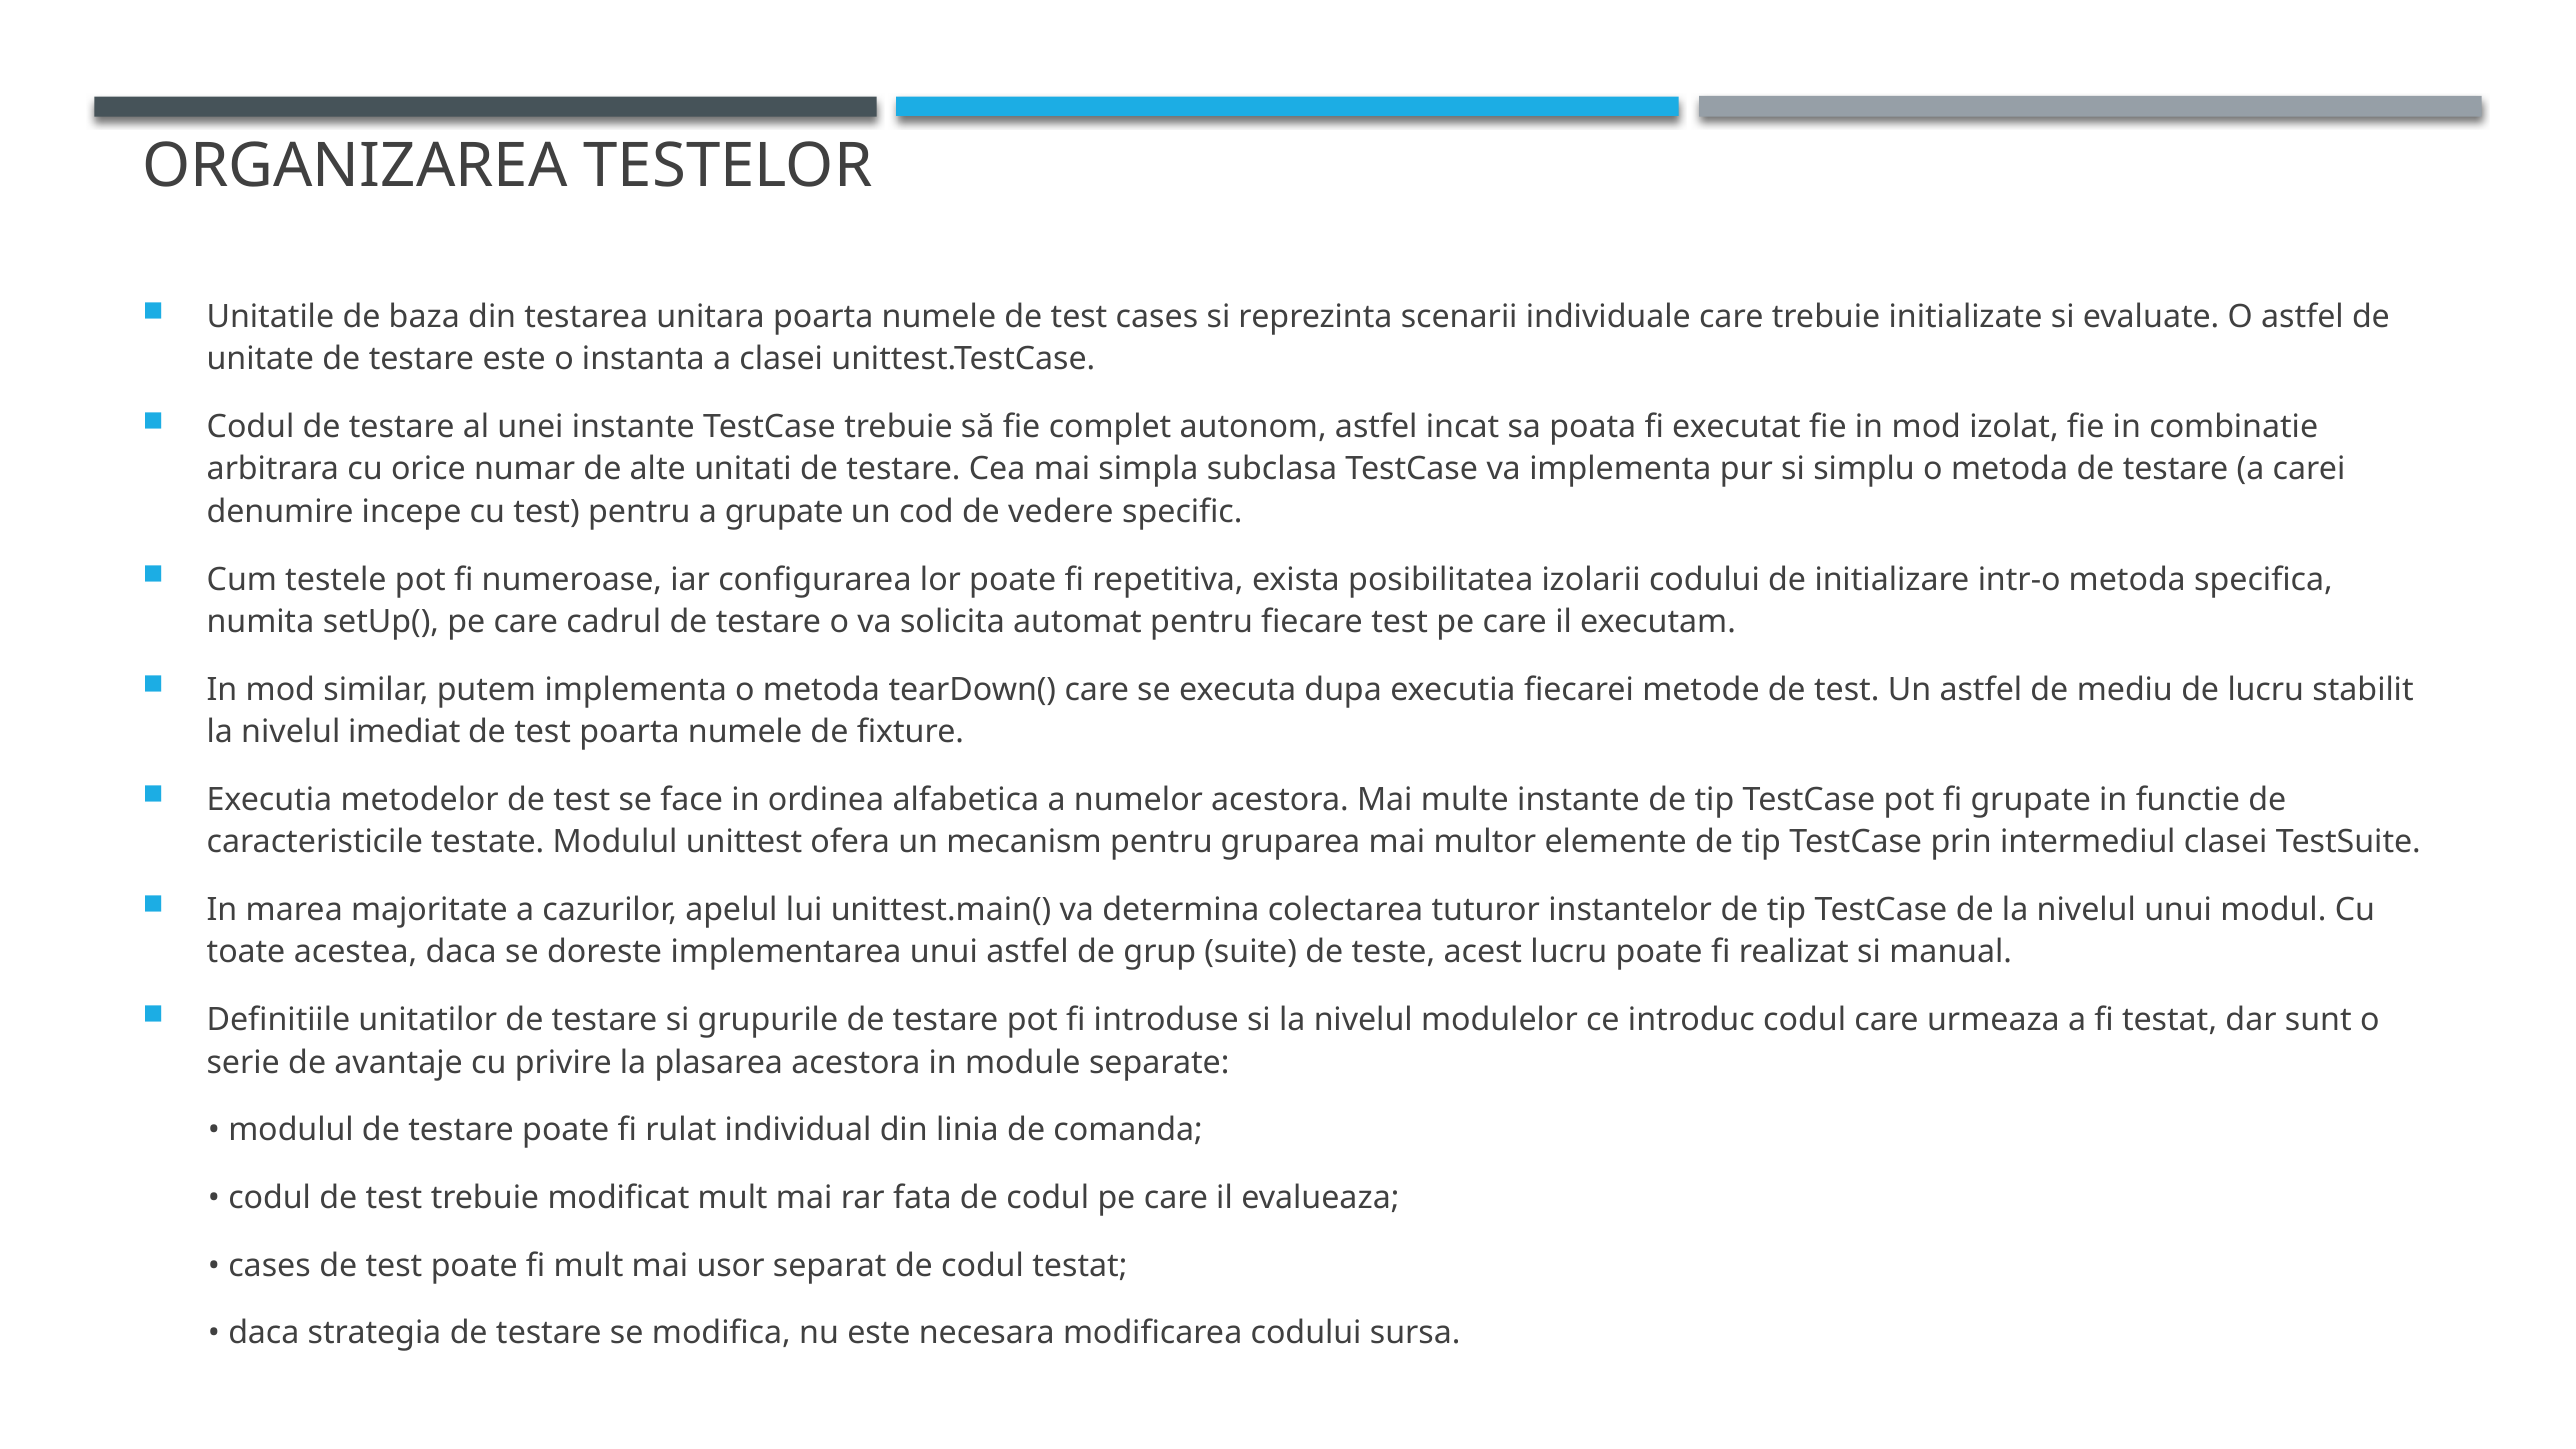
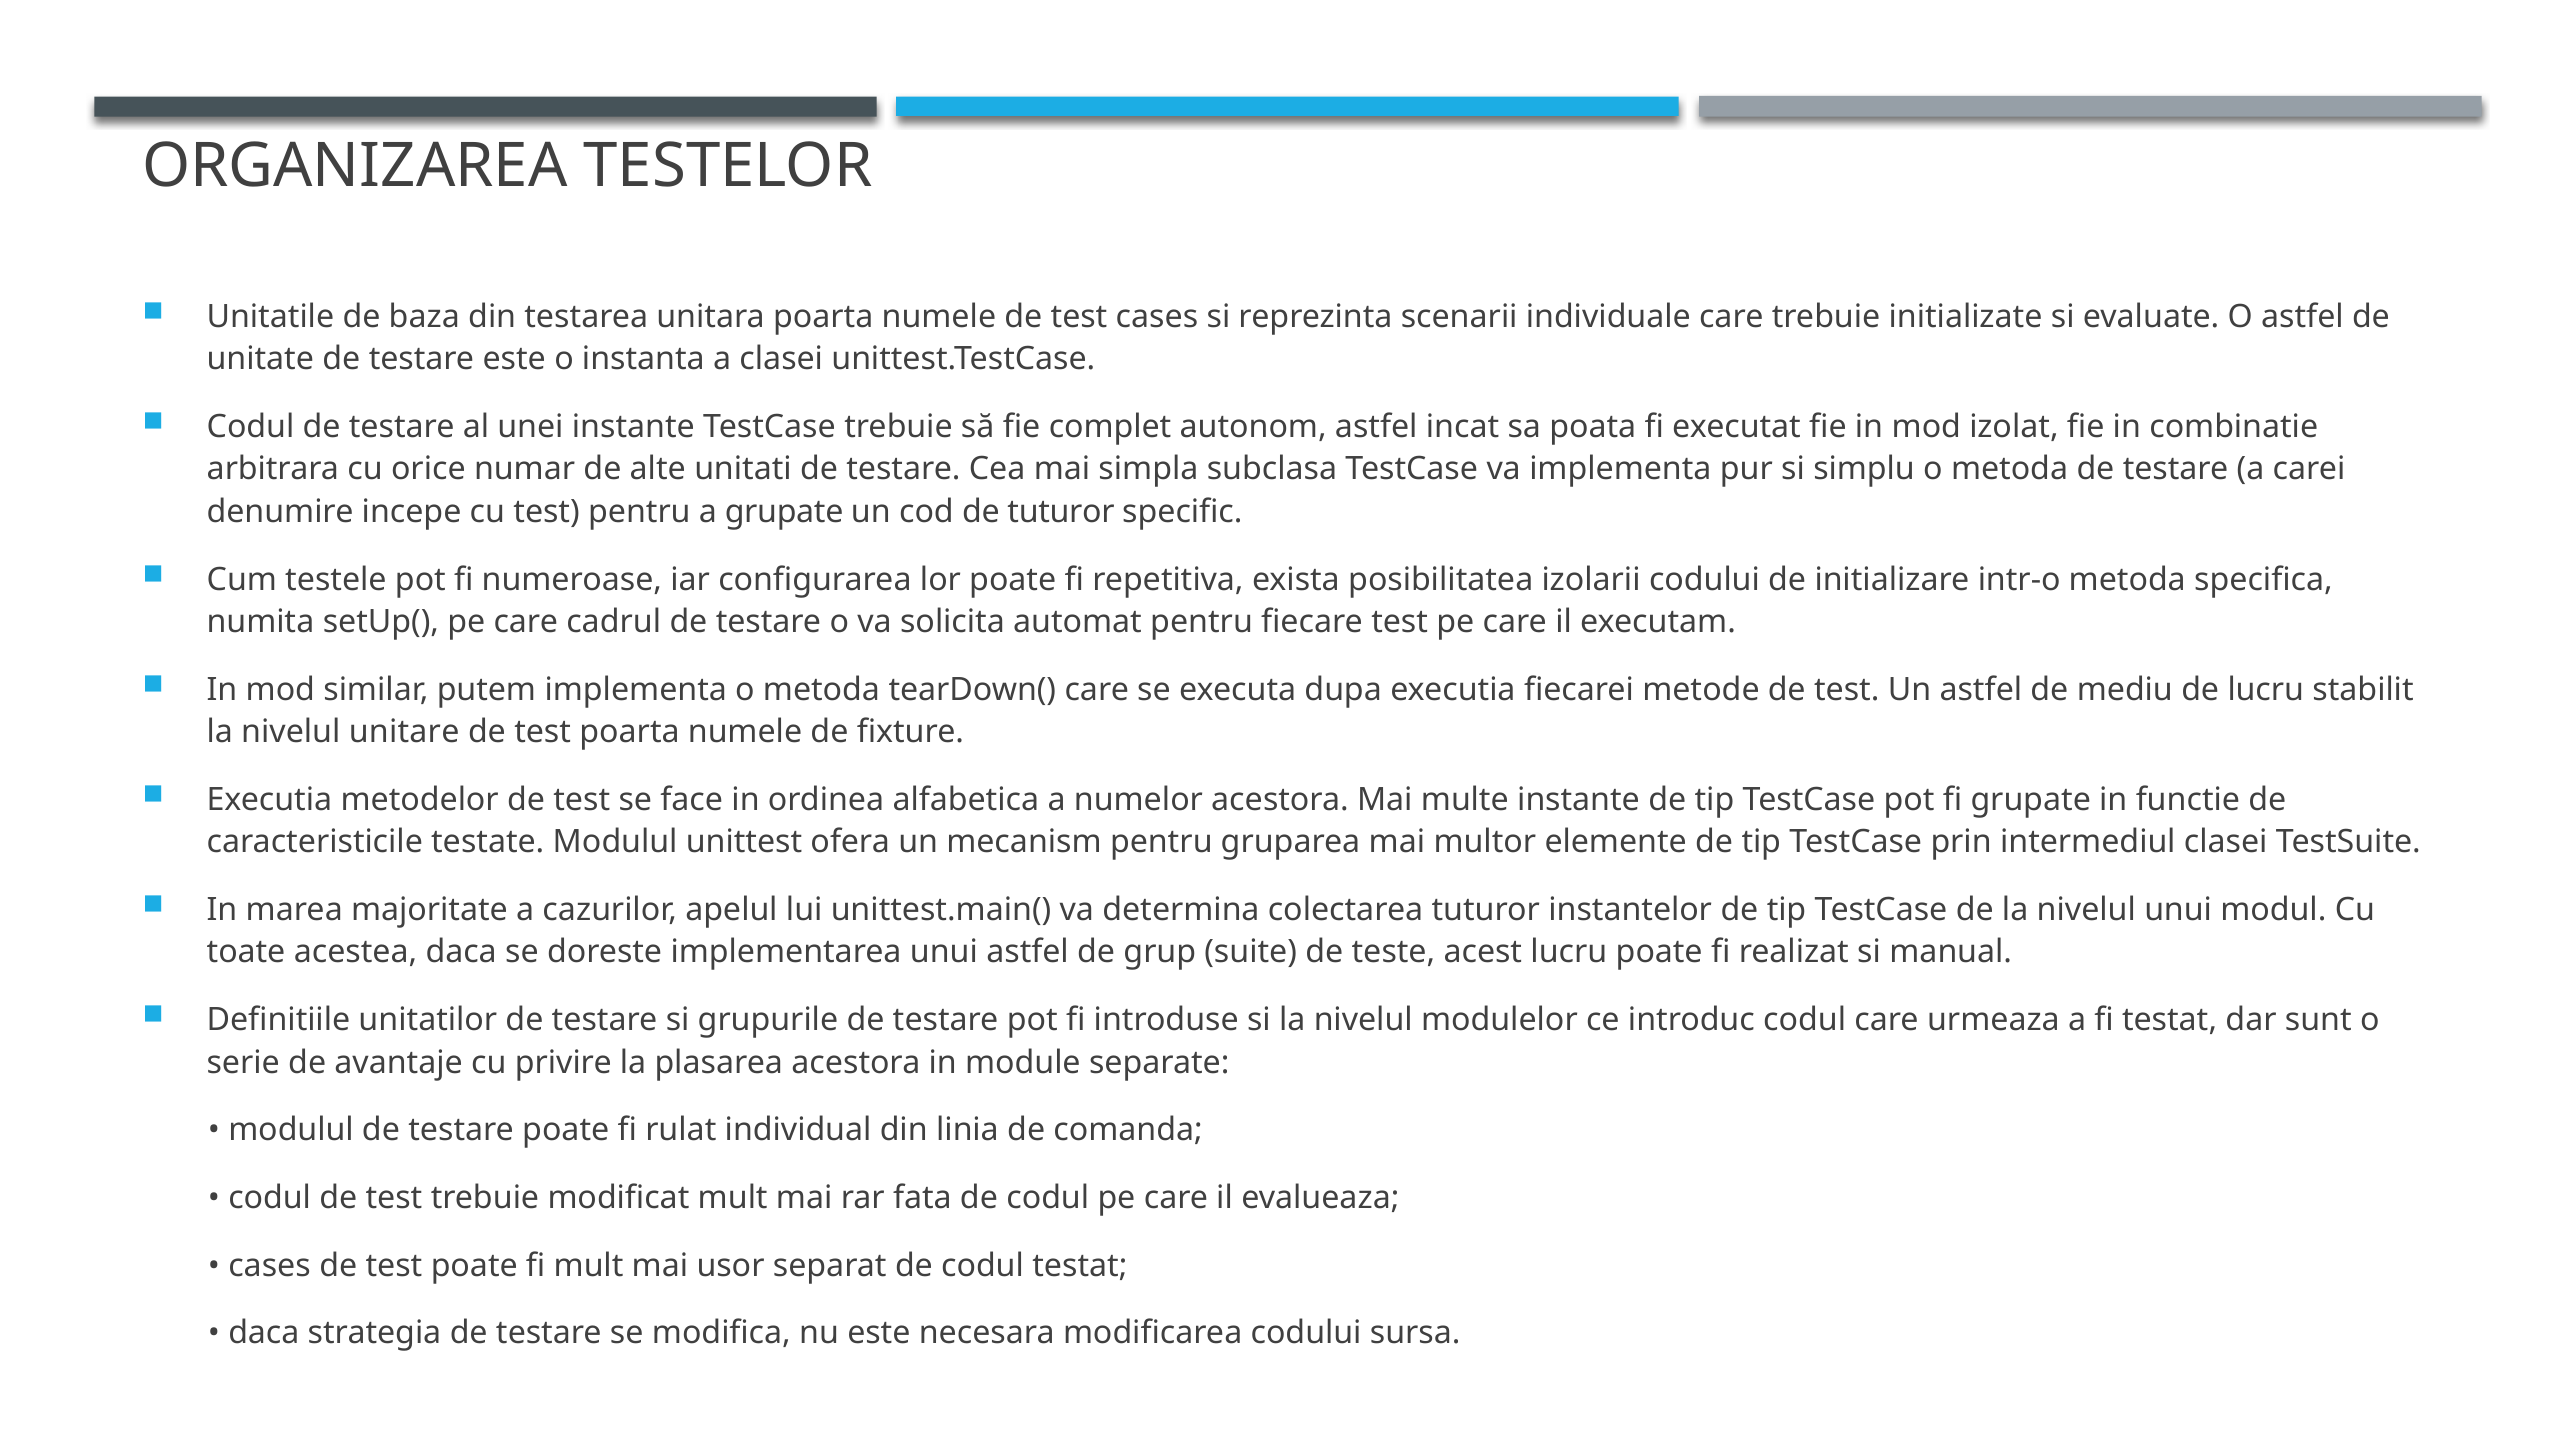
de vedere: vedere -> tuturor
imediat: imediat -> unitare
